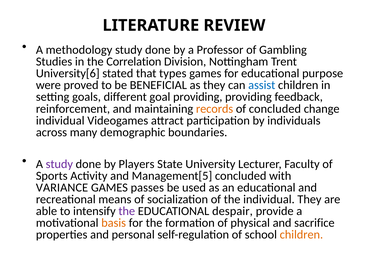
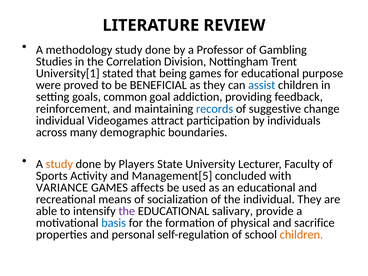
University[6: University[6 -> University[1
types: types -> being
different: different -> common
goal providing: providing -> addiction
records colour: orange -> blue
of concluded: concluded -> suggestive
study at (59, 164) colour: purple -> orange
passes: passes -> affects
despair: despair -> salivary
basis colour: orange -> blue
